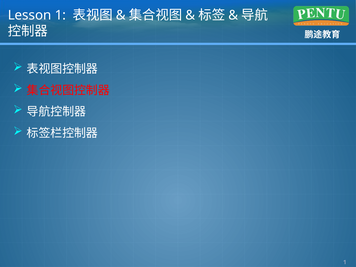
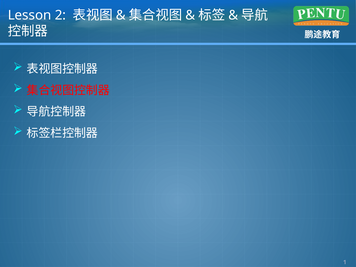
Lesson 1: 1 -> 2
